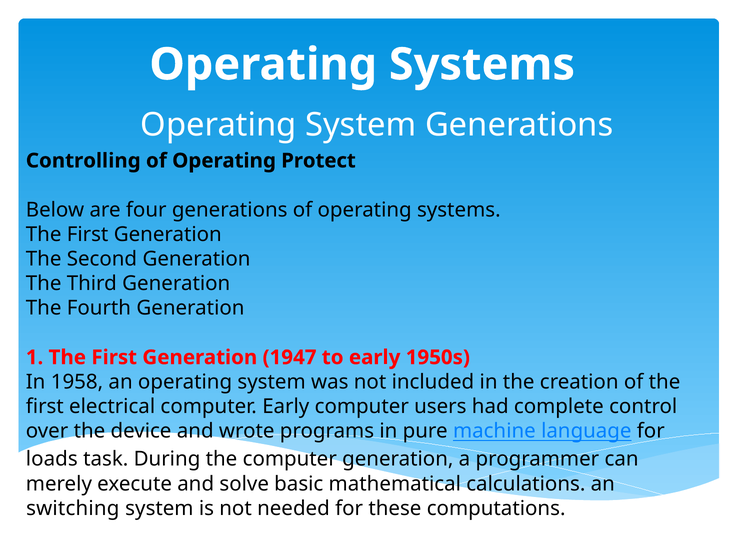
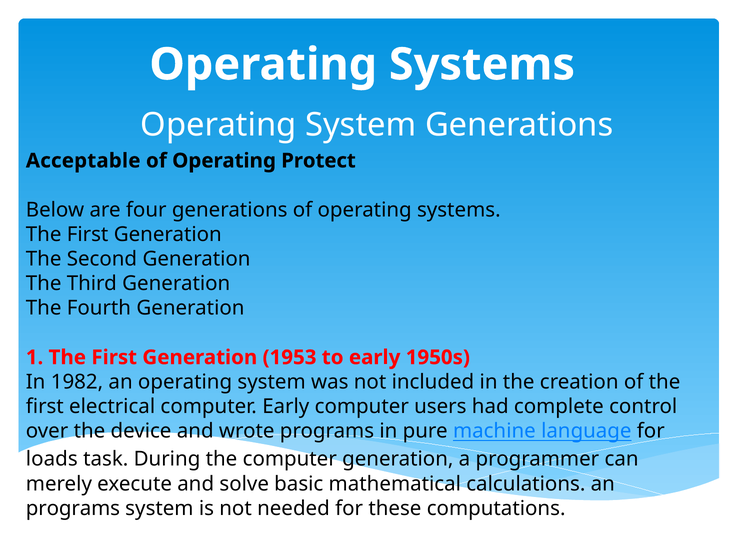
Controlling: Controlling -> Acceptable
1947: 1947 -> 1953
1958: 1958 -> 1982
switching at (73, 508): switching -> programs
